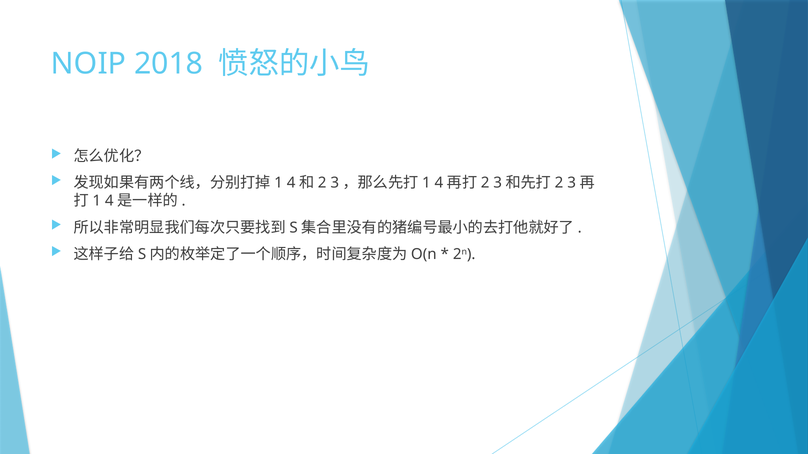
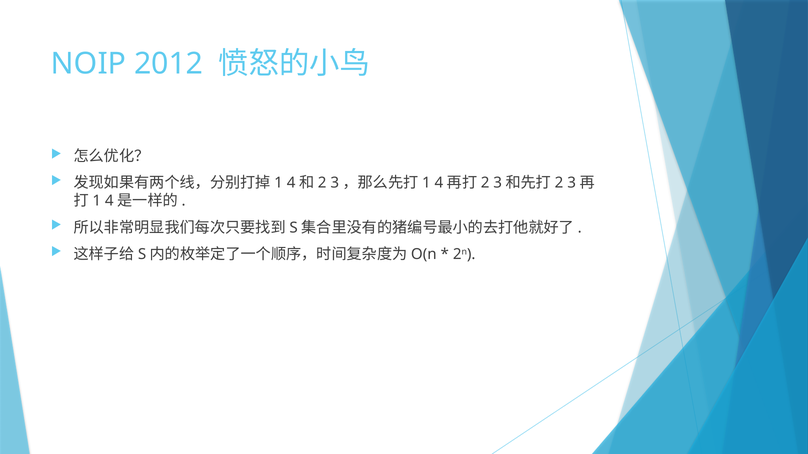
2018: 2018 -> 2012
